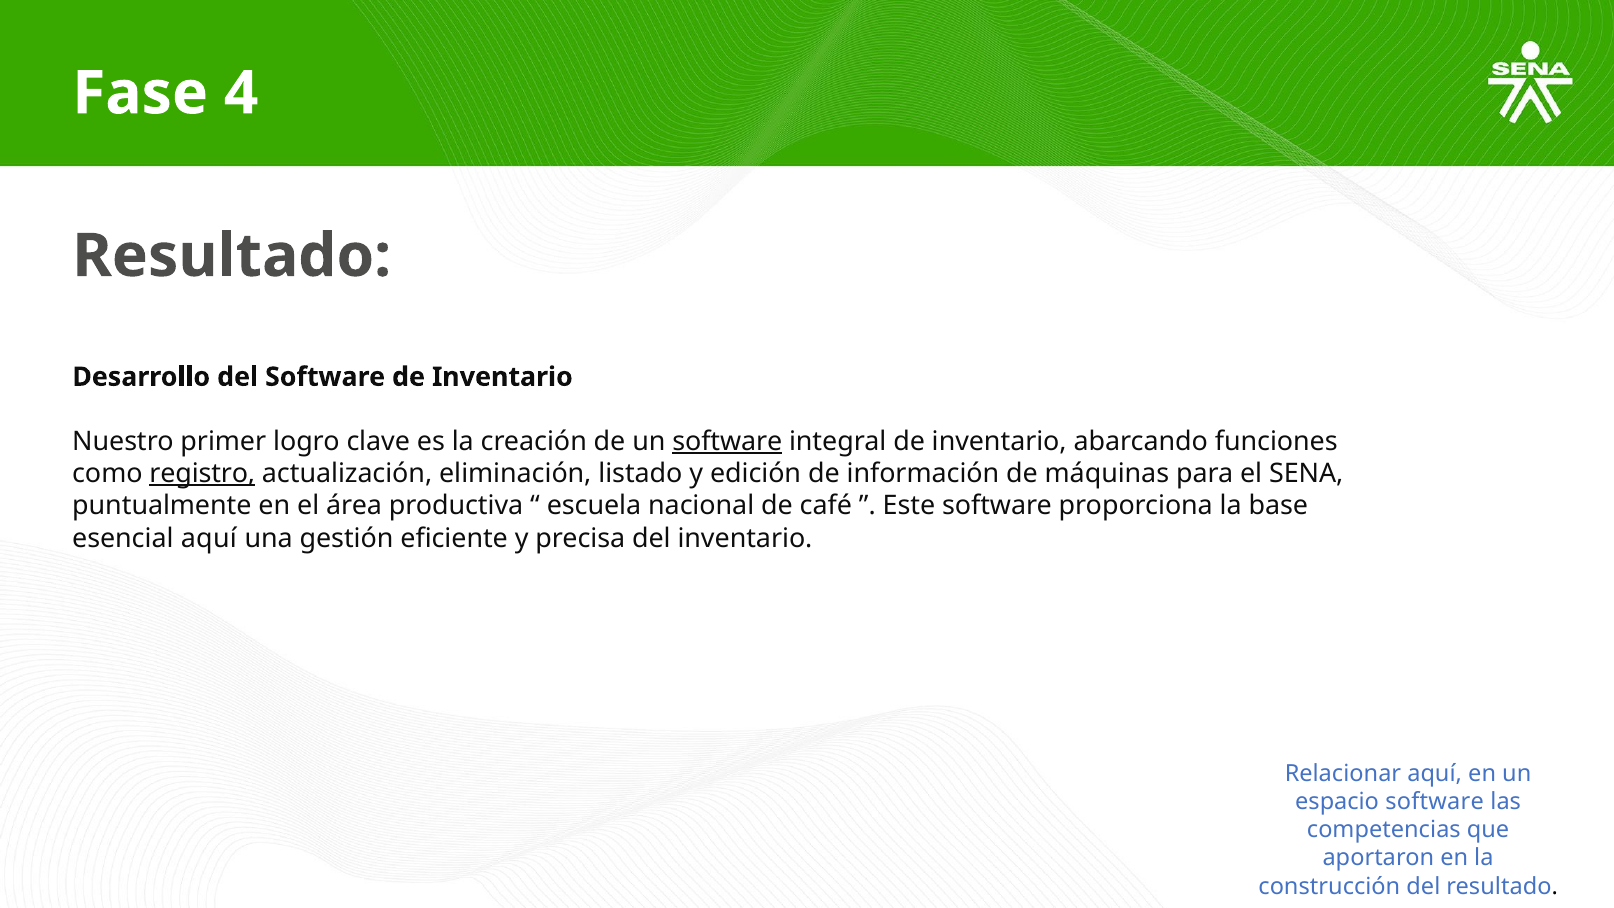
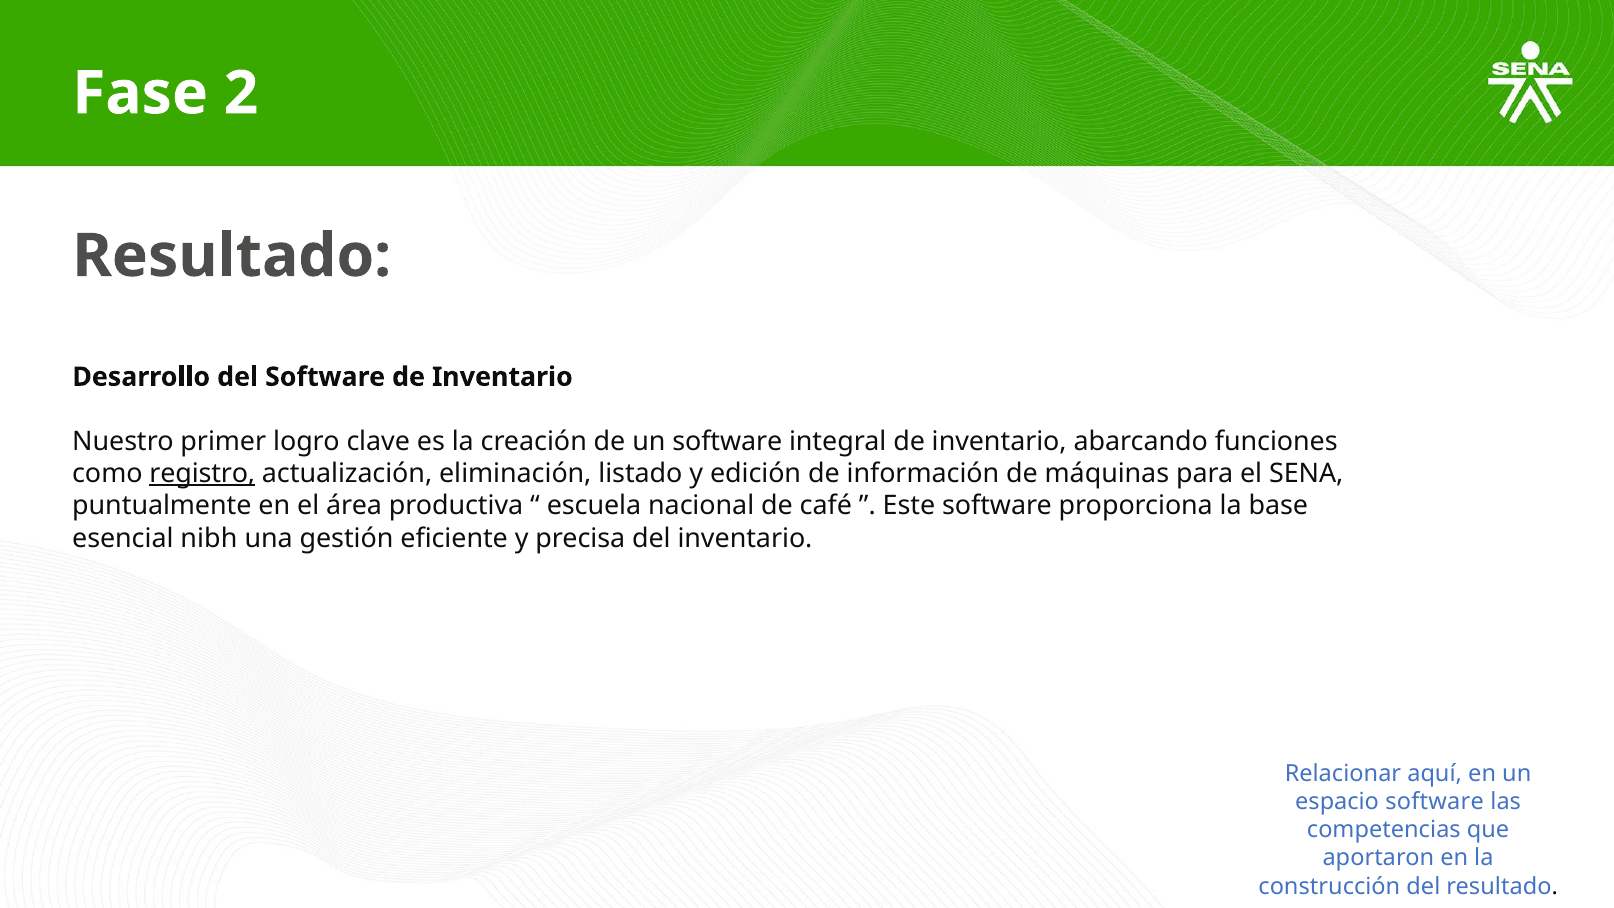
4: 4 -> 2
software at (727, 441) underline: present -> none
esencial aquí: aquí -> nibh
